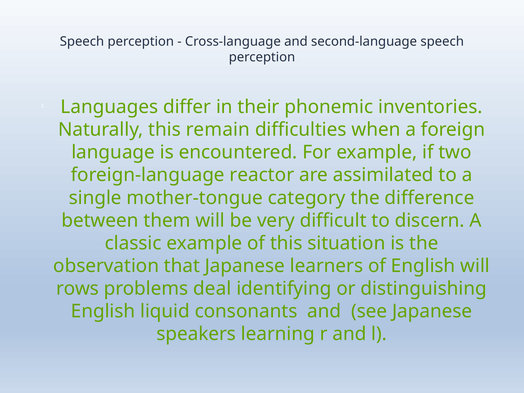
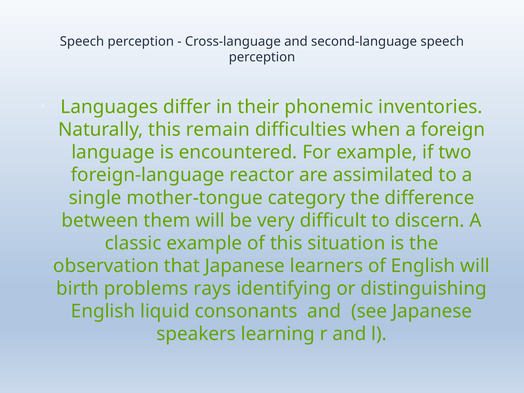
rows: rows -> birth
deal: deal -> rays
